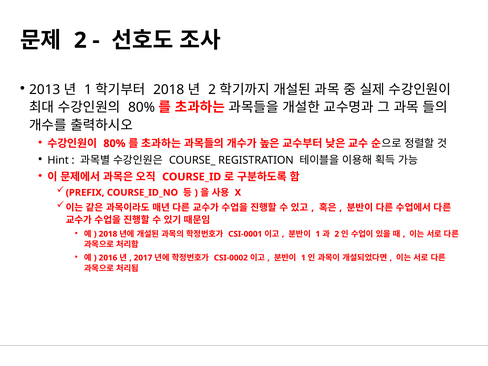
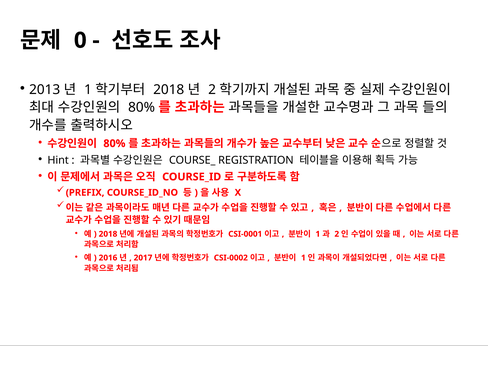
2 at (80, 40): 2 -> 0
